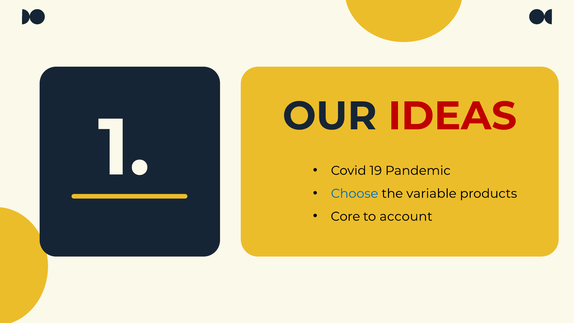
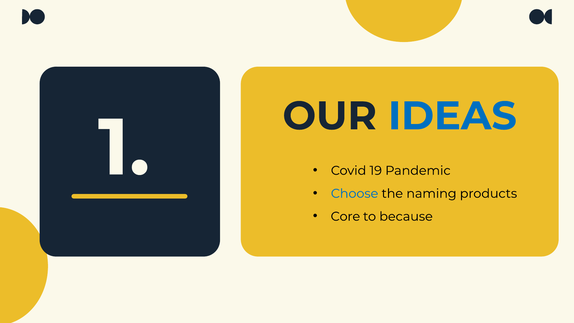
IDEAS colour: red -> blue
variable: variable -> naming
account: account -> because
